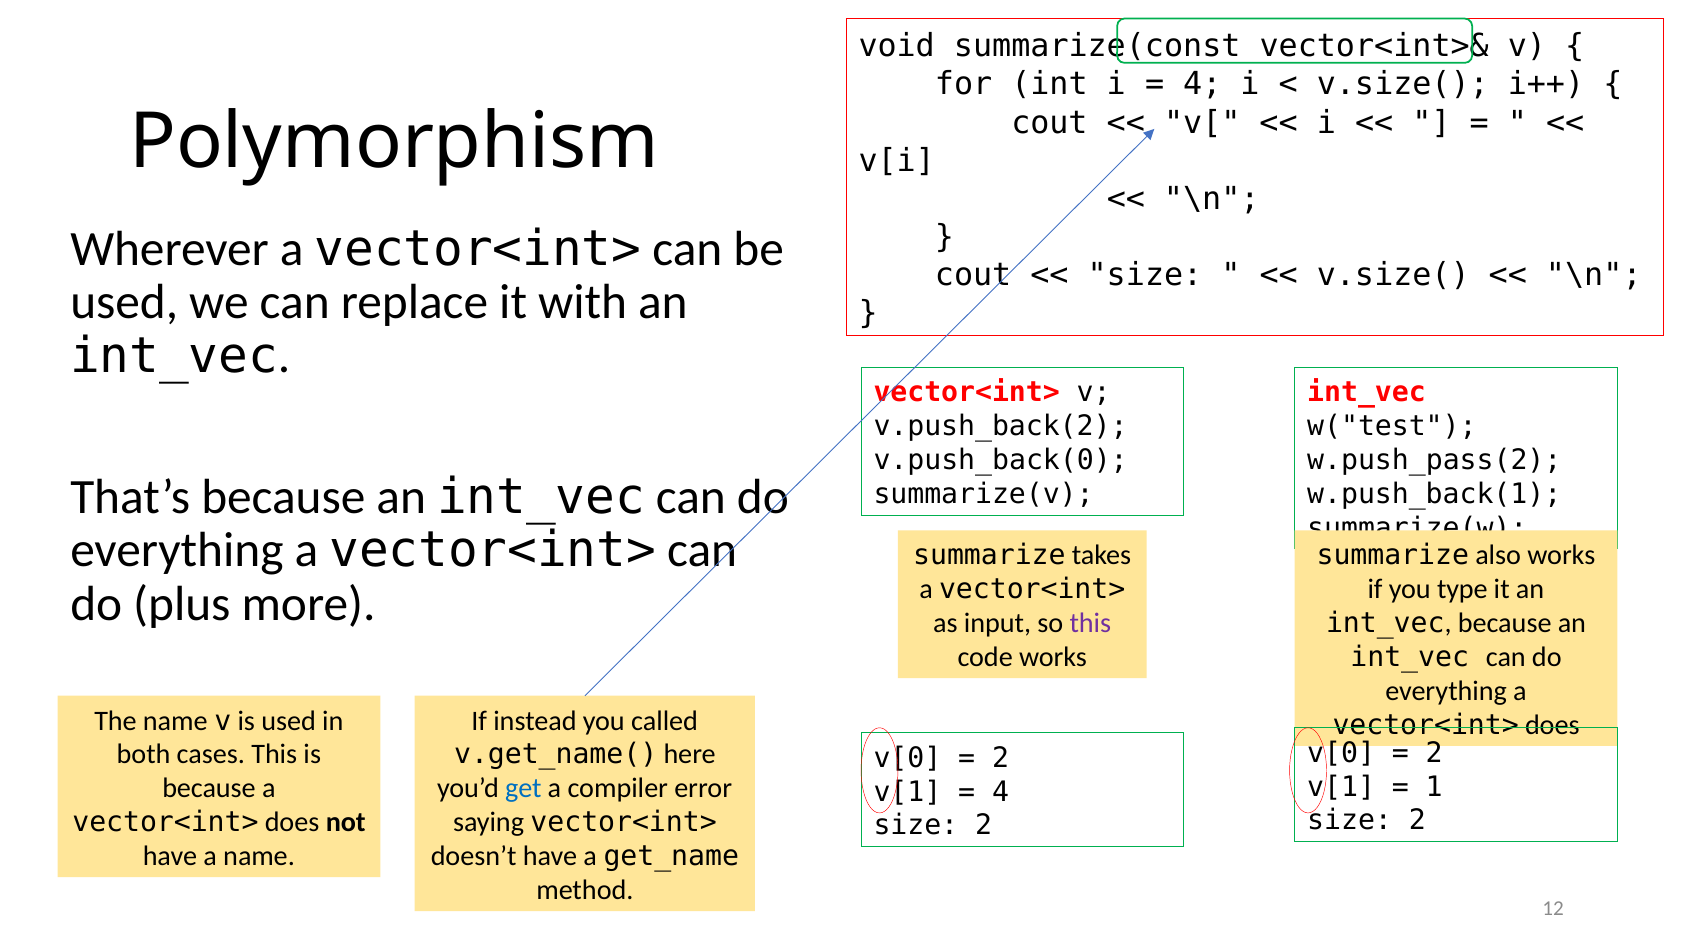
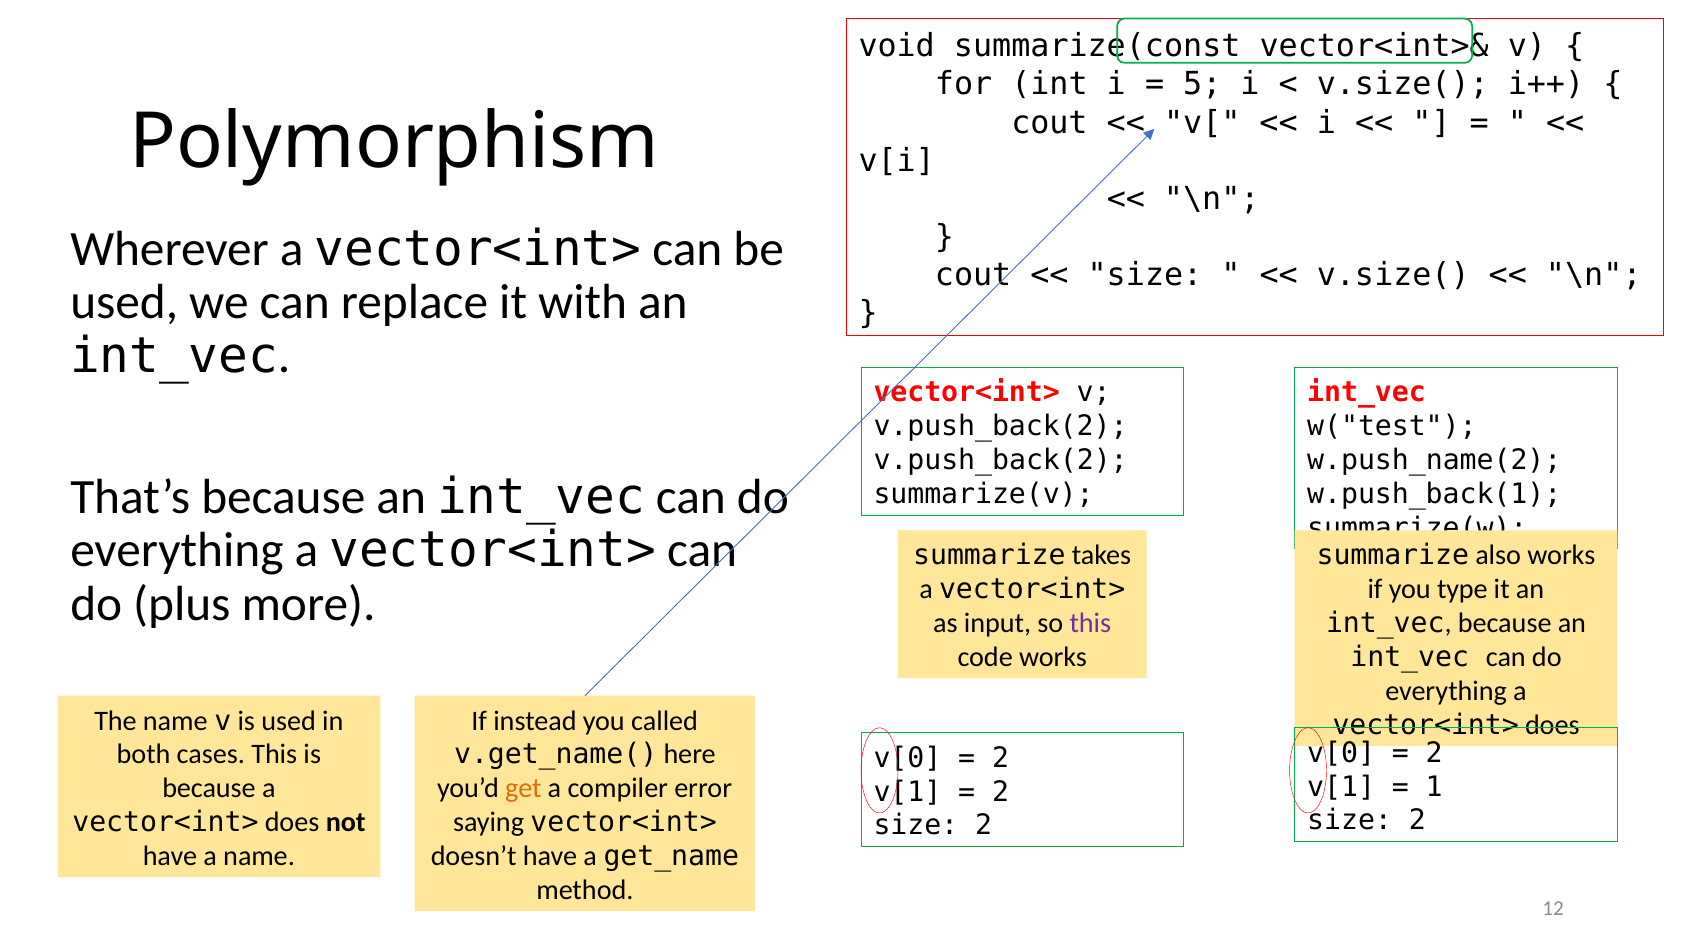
4 at (1202, 85): 4 -> 5
v.push_back(0 at (1001, 460): v.push_back(0 -> v.push_back(2
w.push_pass(2: w.push_pass(2 -> w.push_name(2
get colour: blue -> orange
4 at (1001, 792): 4 -> 2
